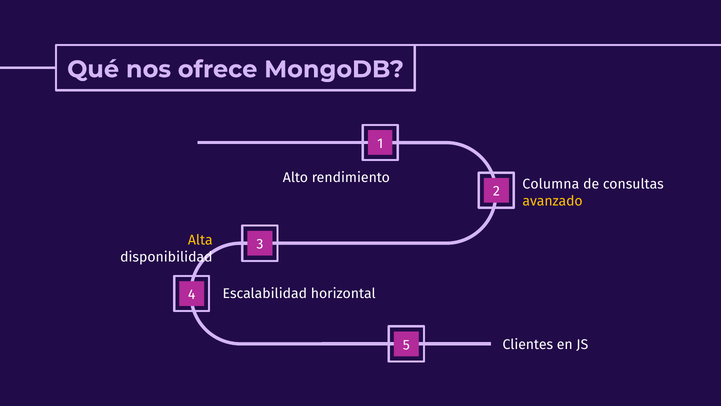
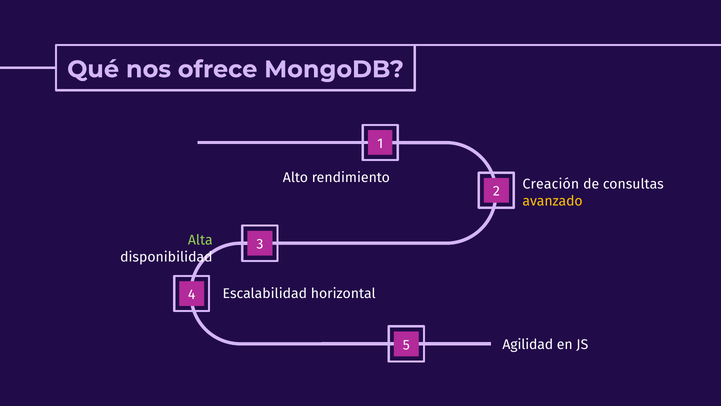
Columna: Columna -> Creación
Alta colour: yellow -> light green
Clientes: Clientes -> Agilidad
